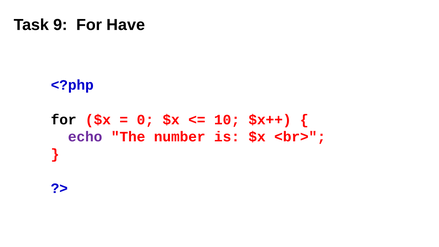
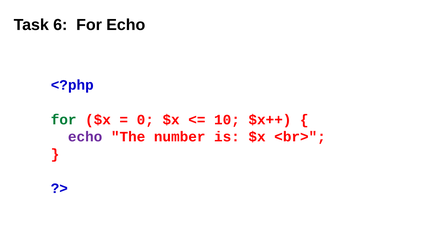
9: 9 -> 6
For Have: Have -> Echo
for at (64, 120) colour: black -> green
